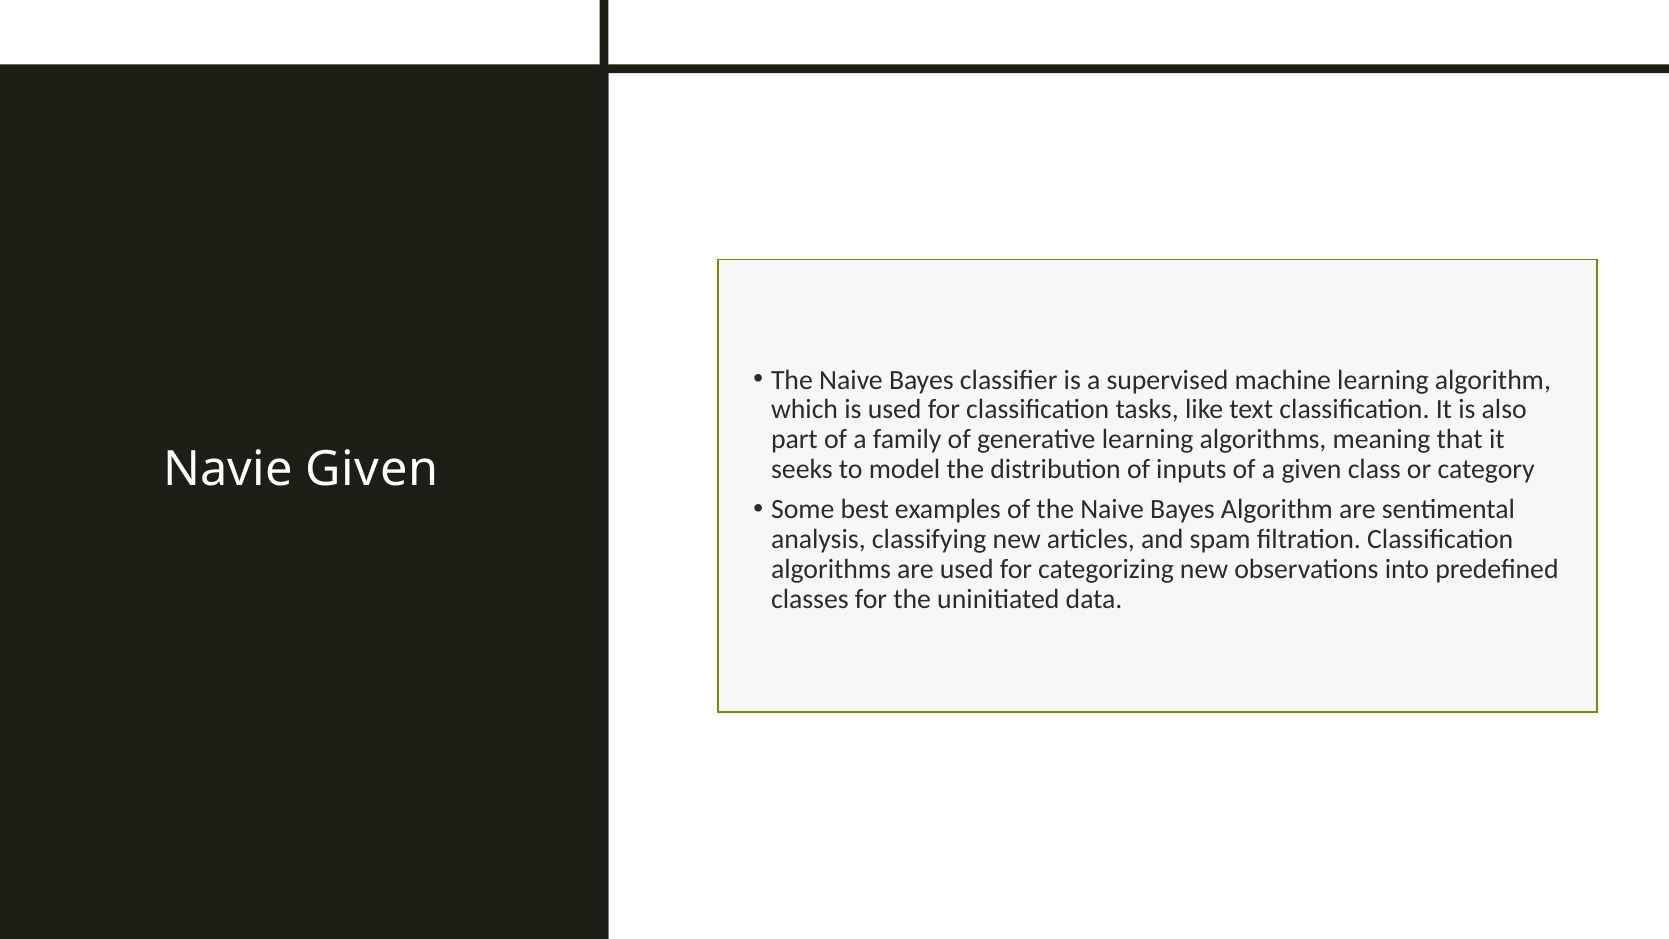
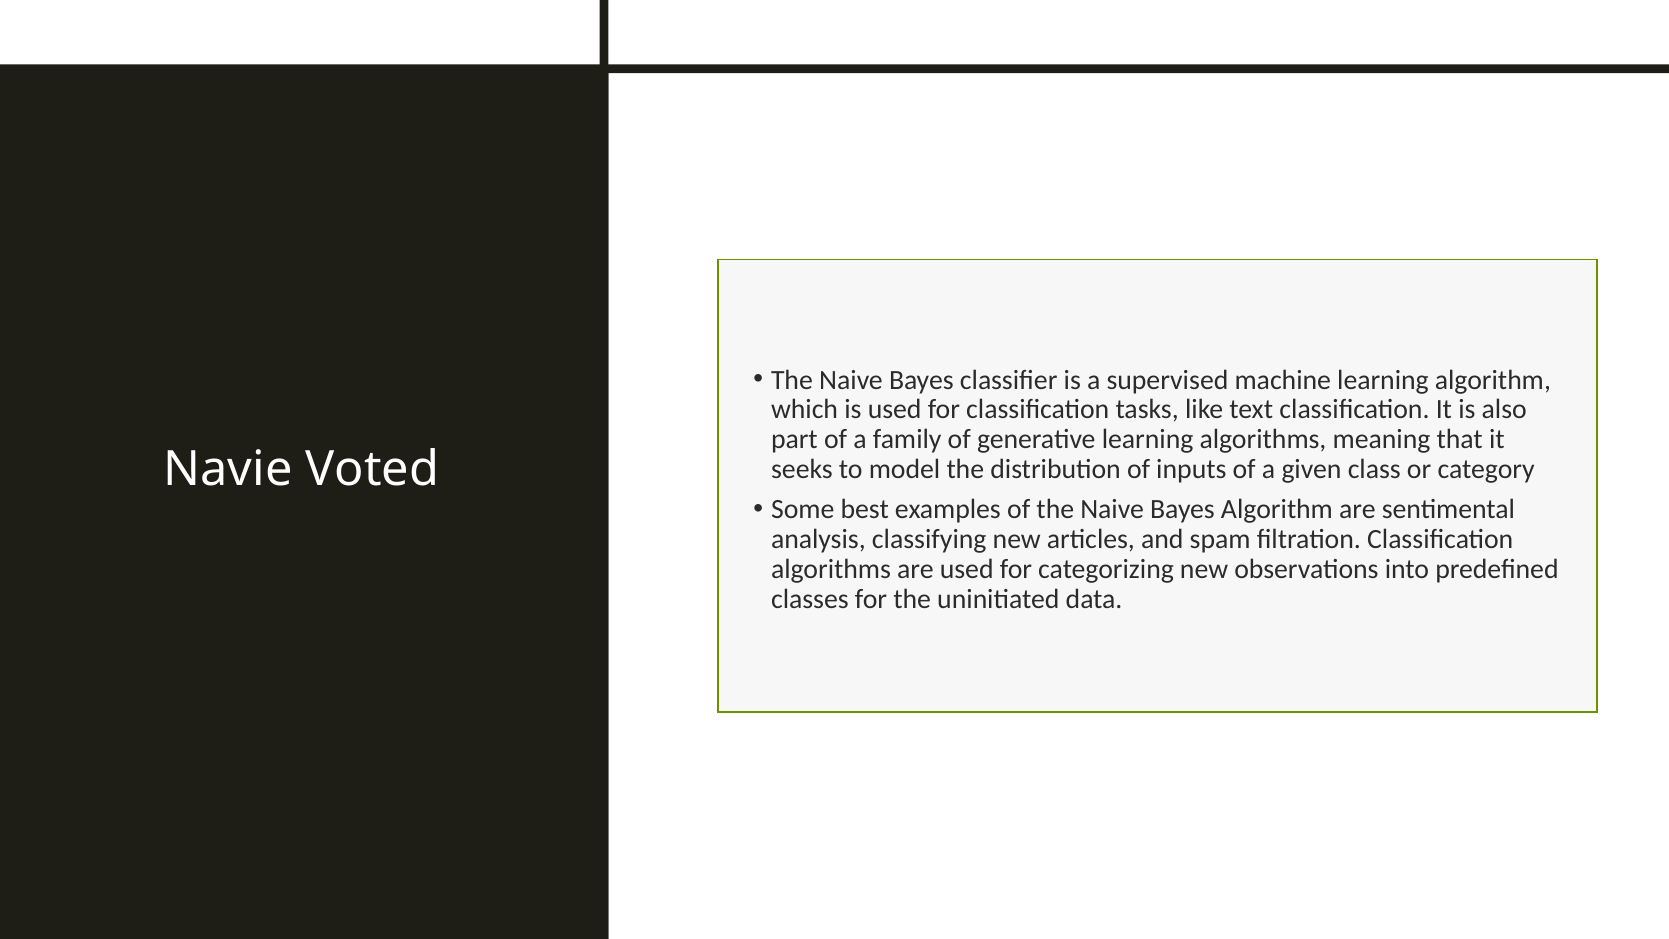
Navie Given: Given -> Voted
